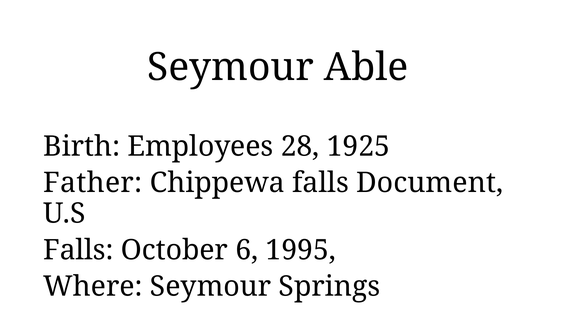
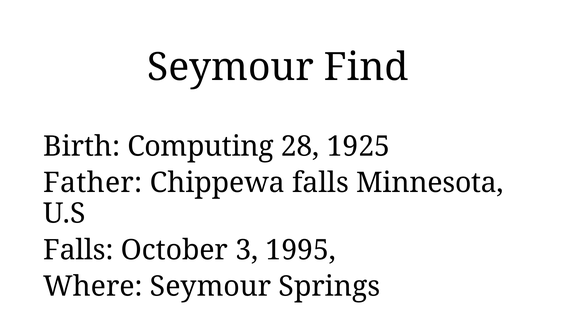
Able: Able -> Find
Employees: Employees -> Computing
Document: Document -> Minnesota
6: 6 -> 3
